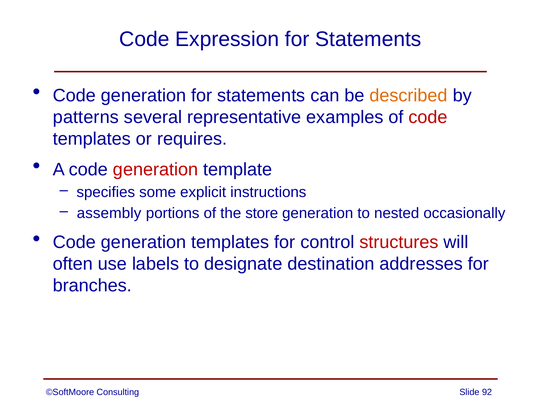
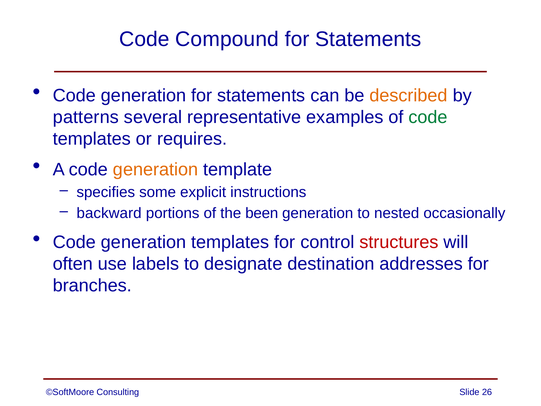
Expression: Expression -> Compound
code at (428, 117) colour: red -> green
generation at (156, 169) colour: red -> orange
assembly: assembly -> backward
store: store -> been
92: 92 -> 26
